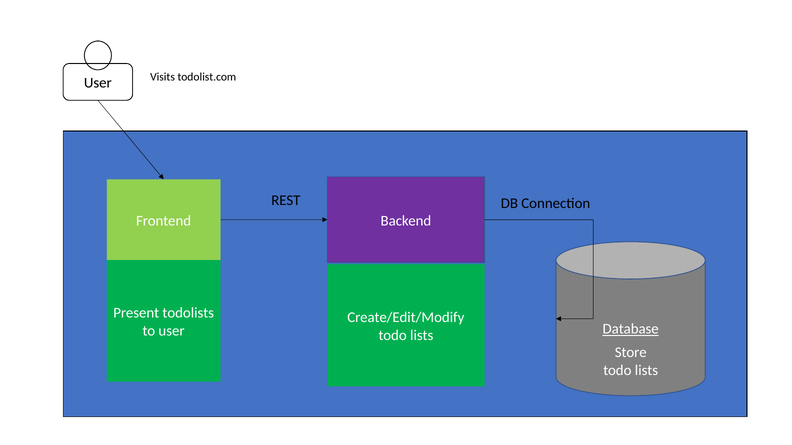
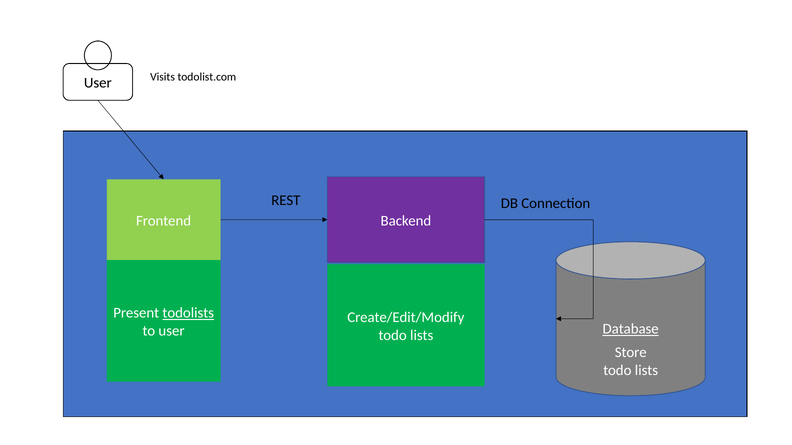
todolists underline: none -> present
